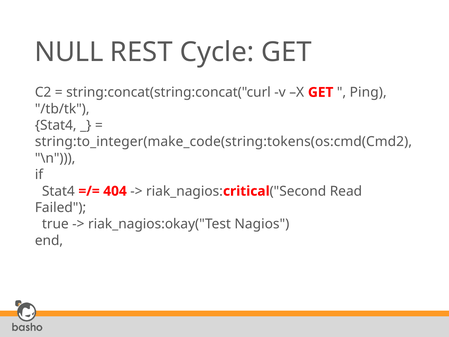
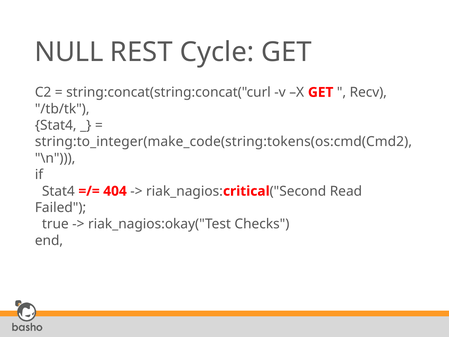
Ping: Ping -> Recv
Nagios: Nagios -> Checks
